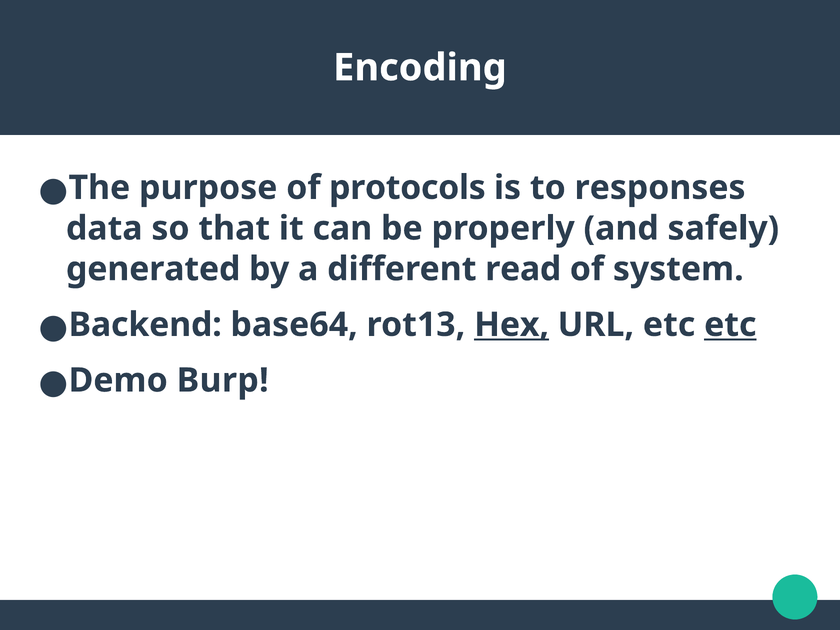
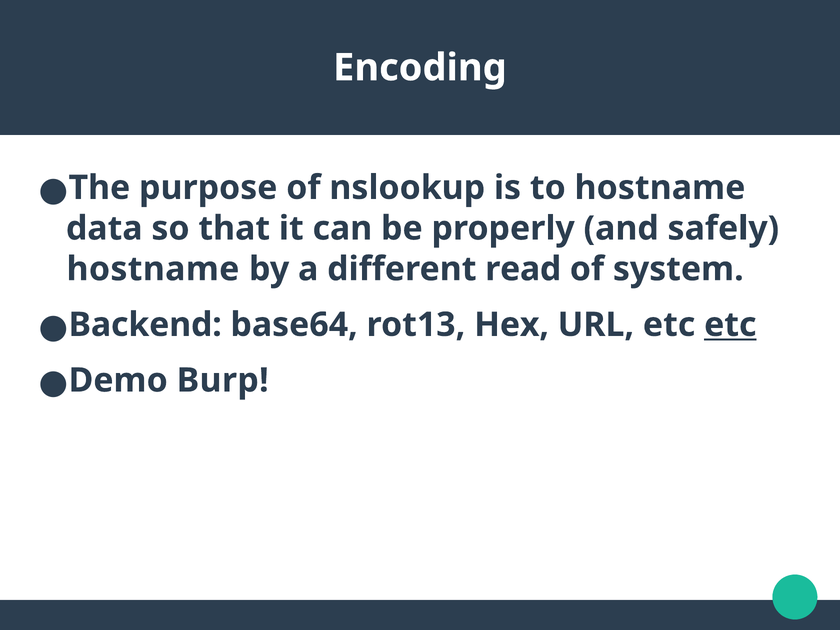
protocols: protocols -> nslookup
to responses: responses -> hostname
generated at (153, 269): generated -> hostname
Hex underline: present -> none
